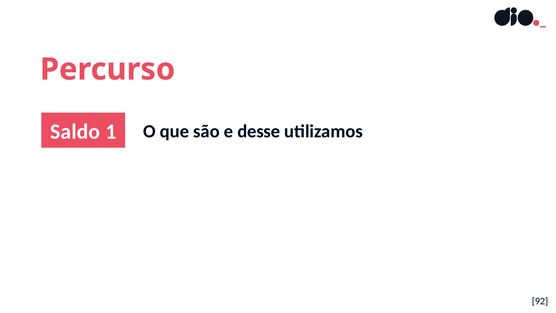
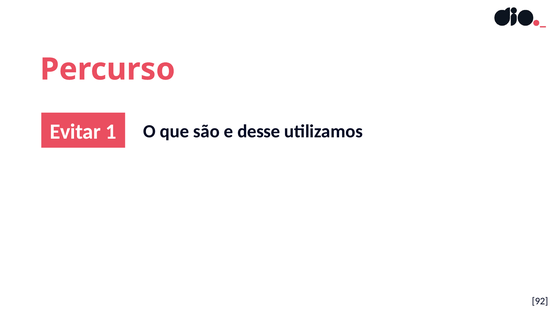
Saldo: Saldo -> Evitar
